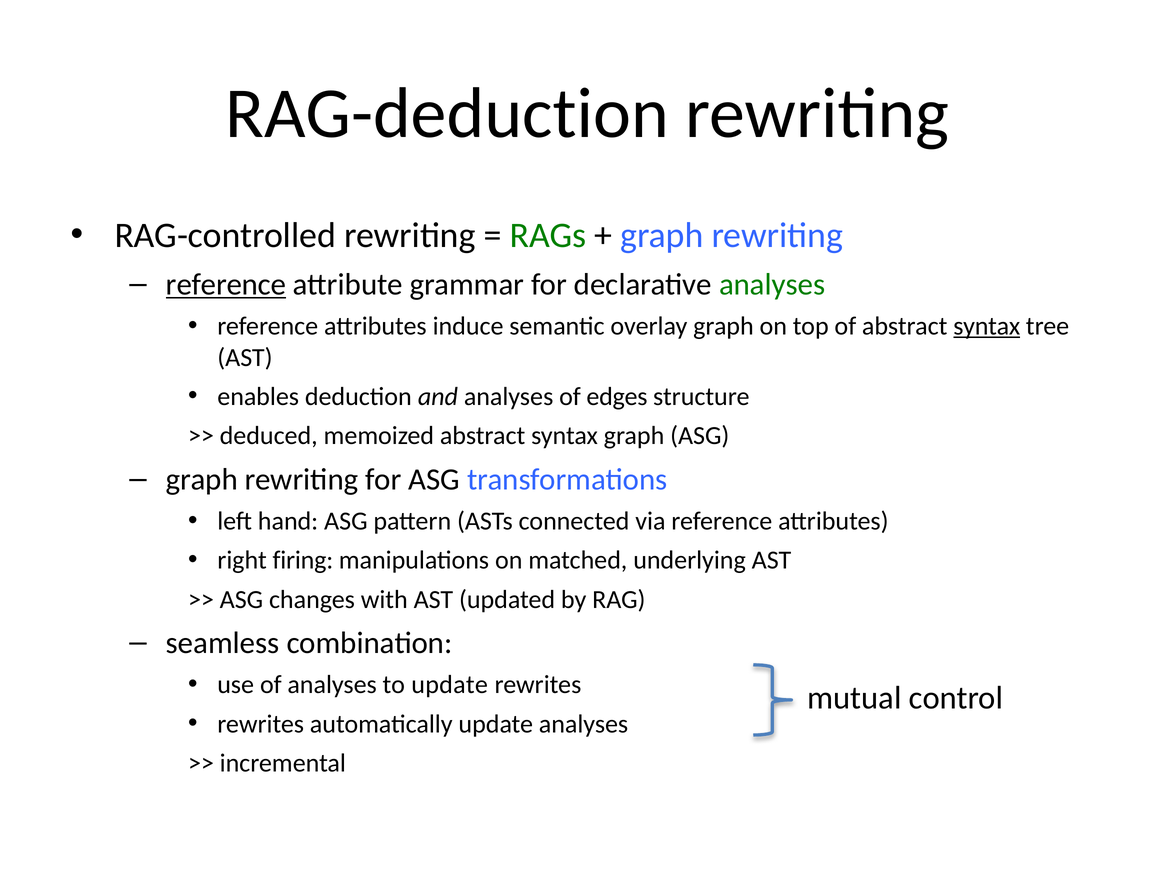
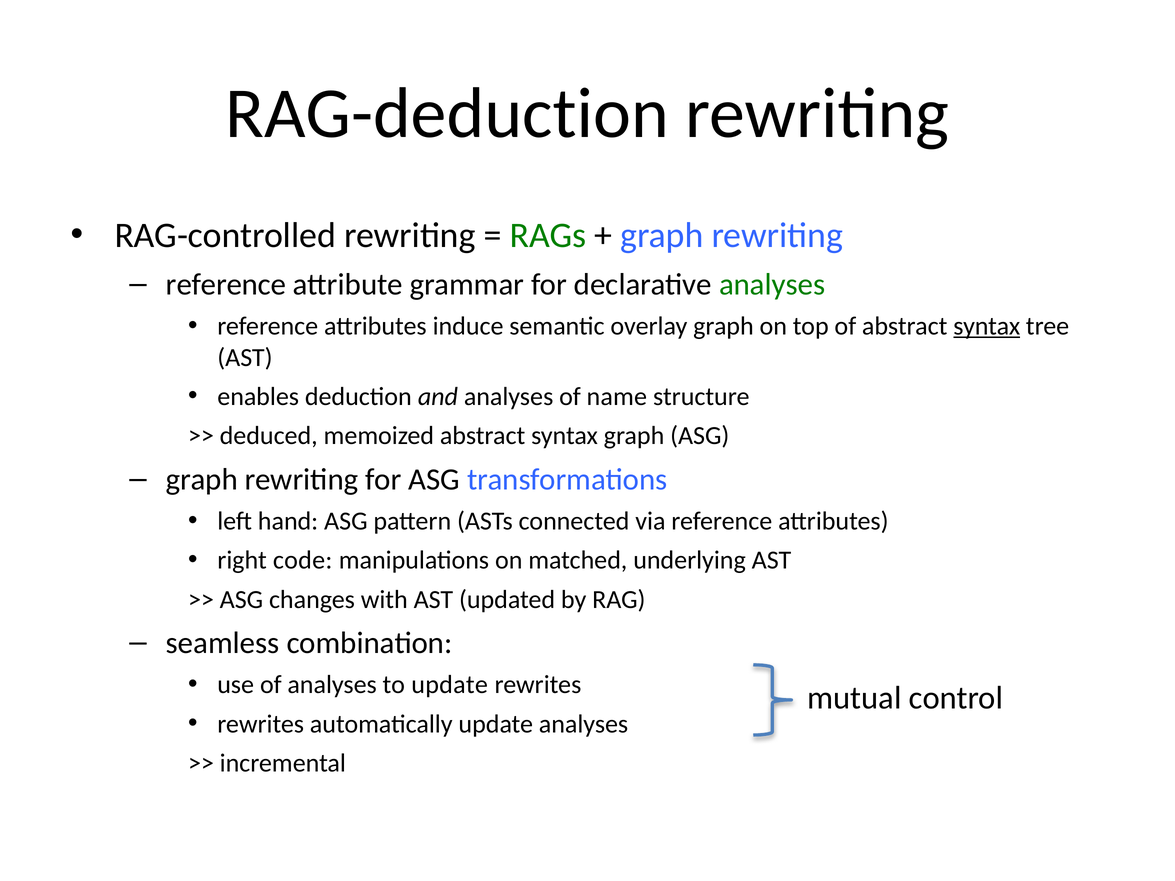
reference at (226, 284) underline: present -> none
edges: edges -> name
firing: firing -> code
